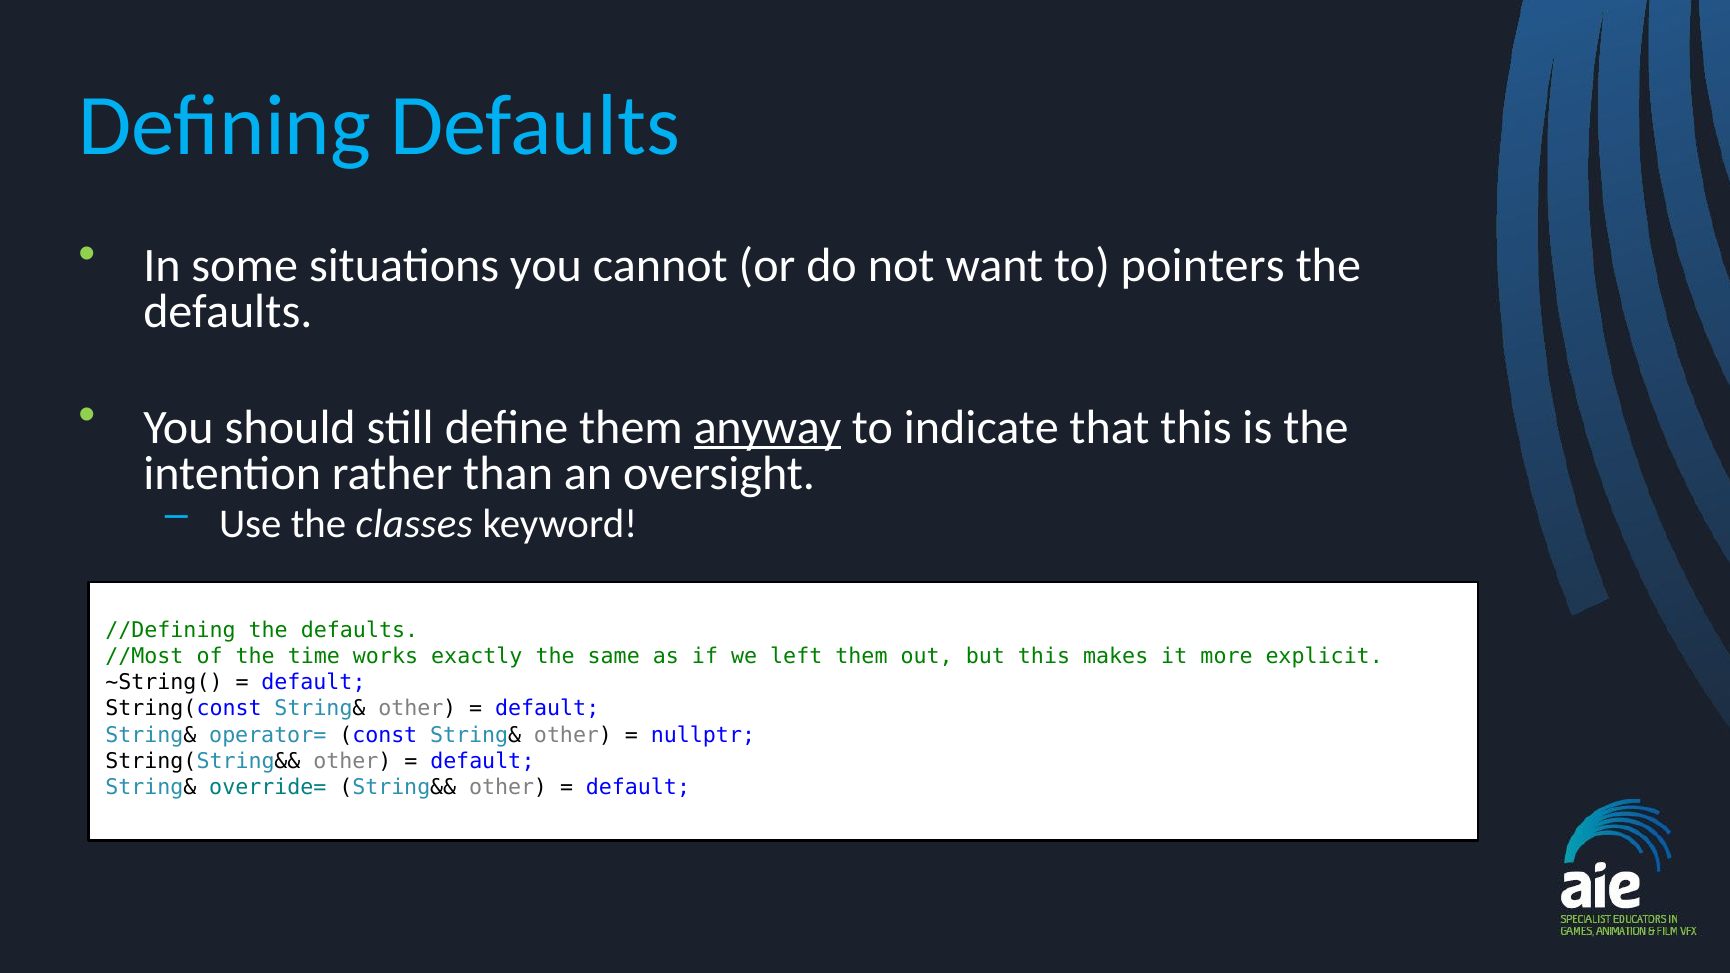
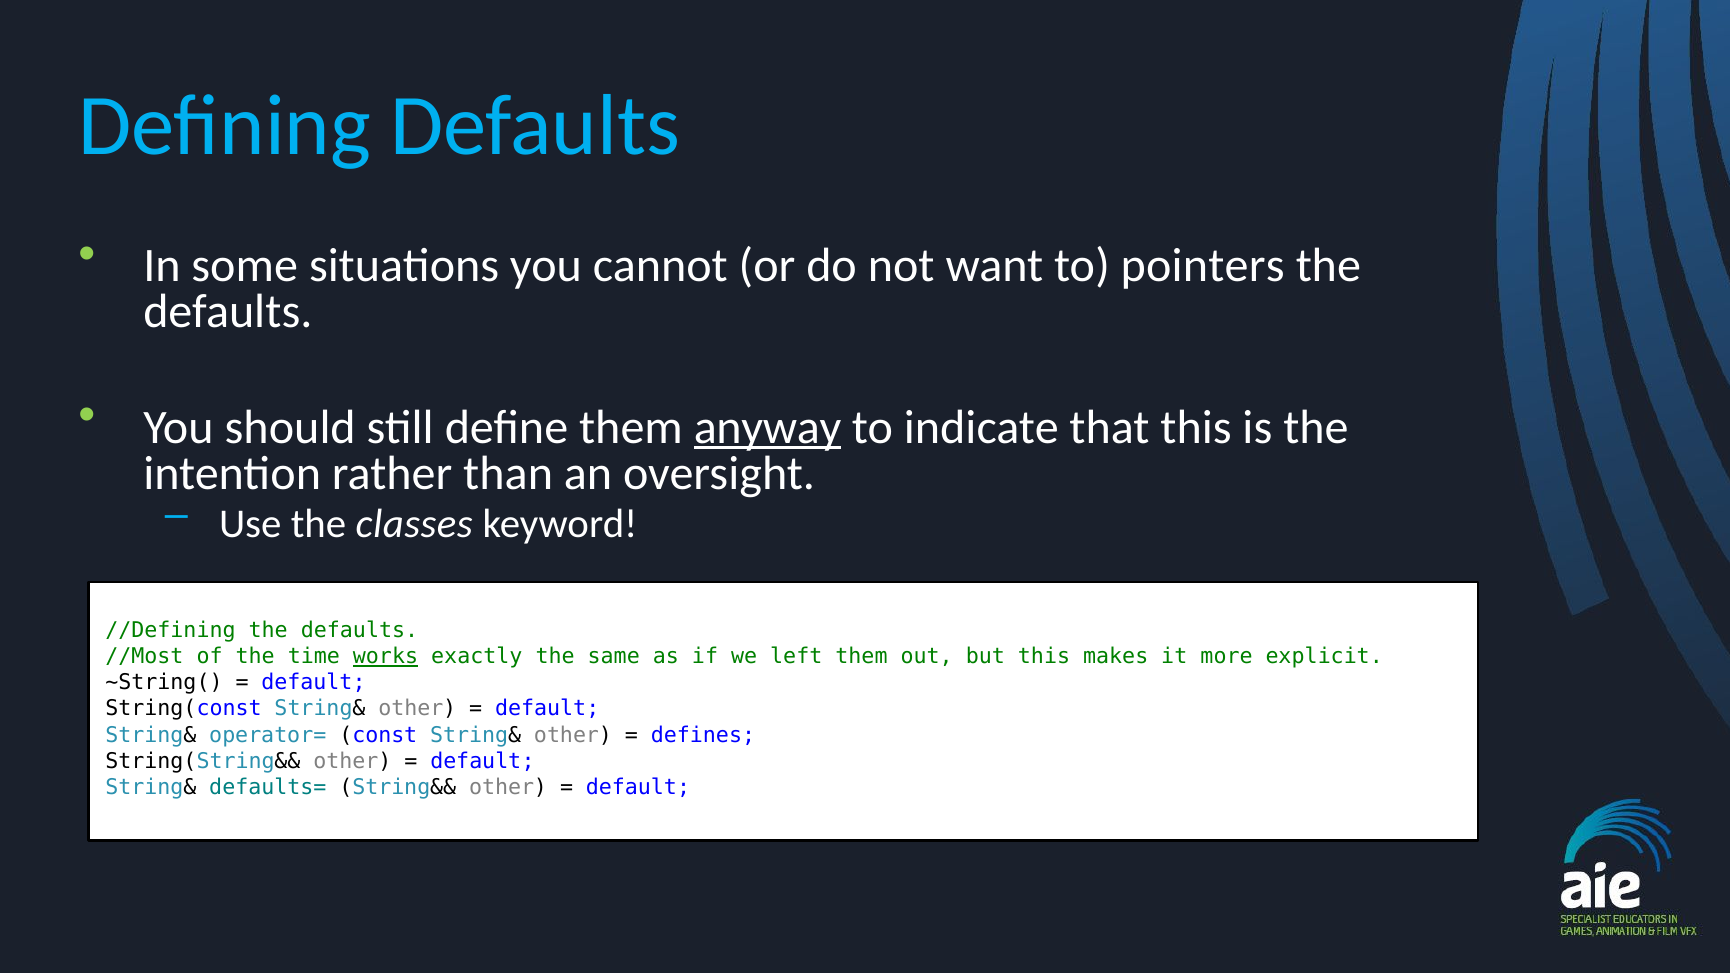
works underline: none -> present
nullptr: nullptr -> defines
override=: override= -> defaults=
